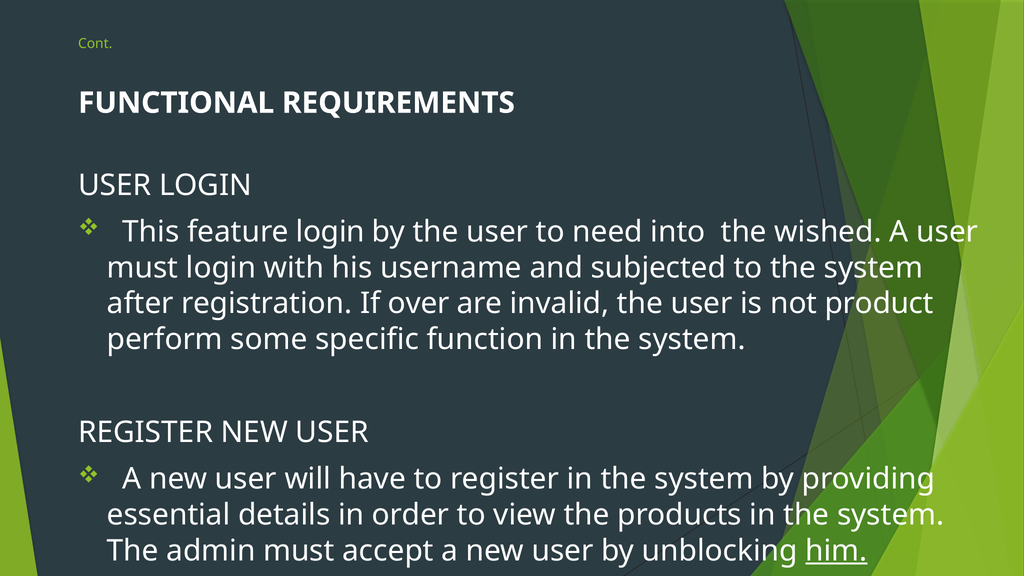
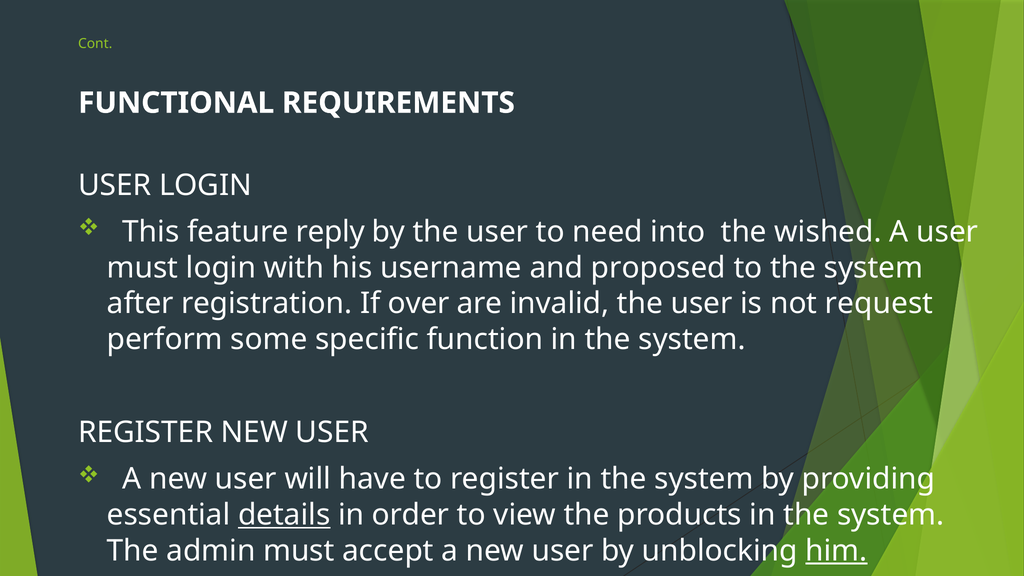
feature login: login -> reply
subjected: subjected -> proposed
product: product -> request
details underline: none -> present
